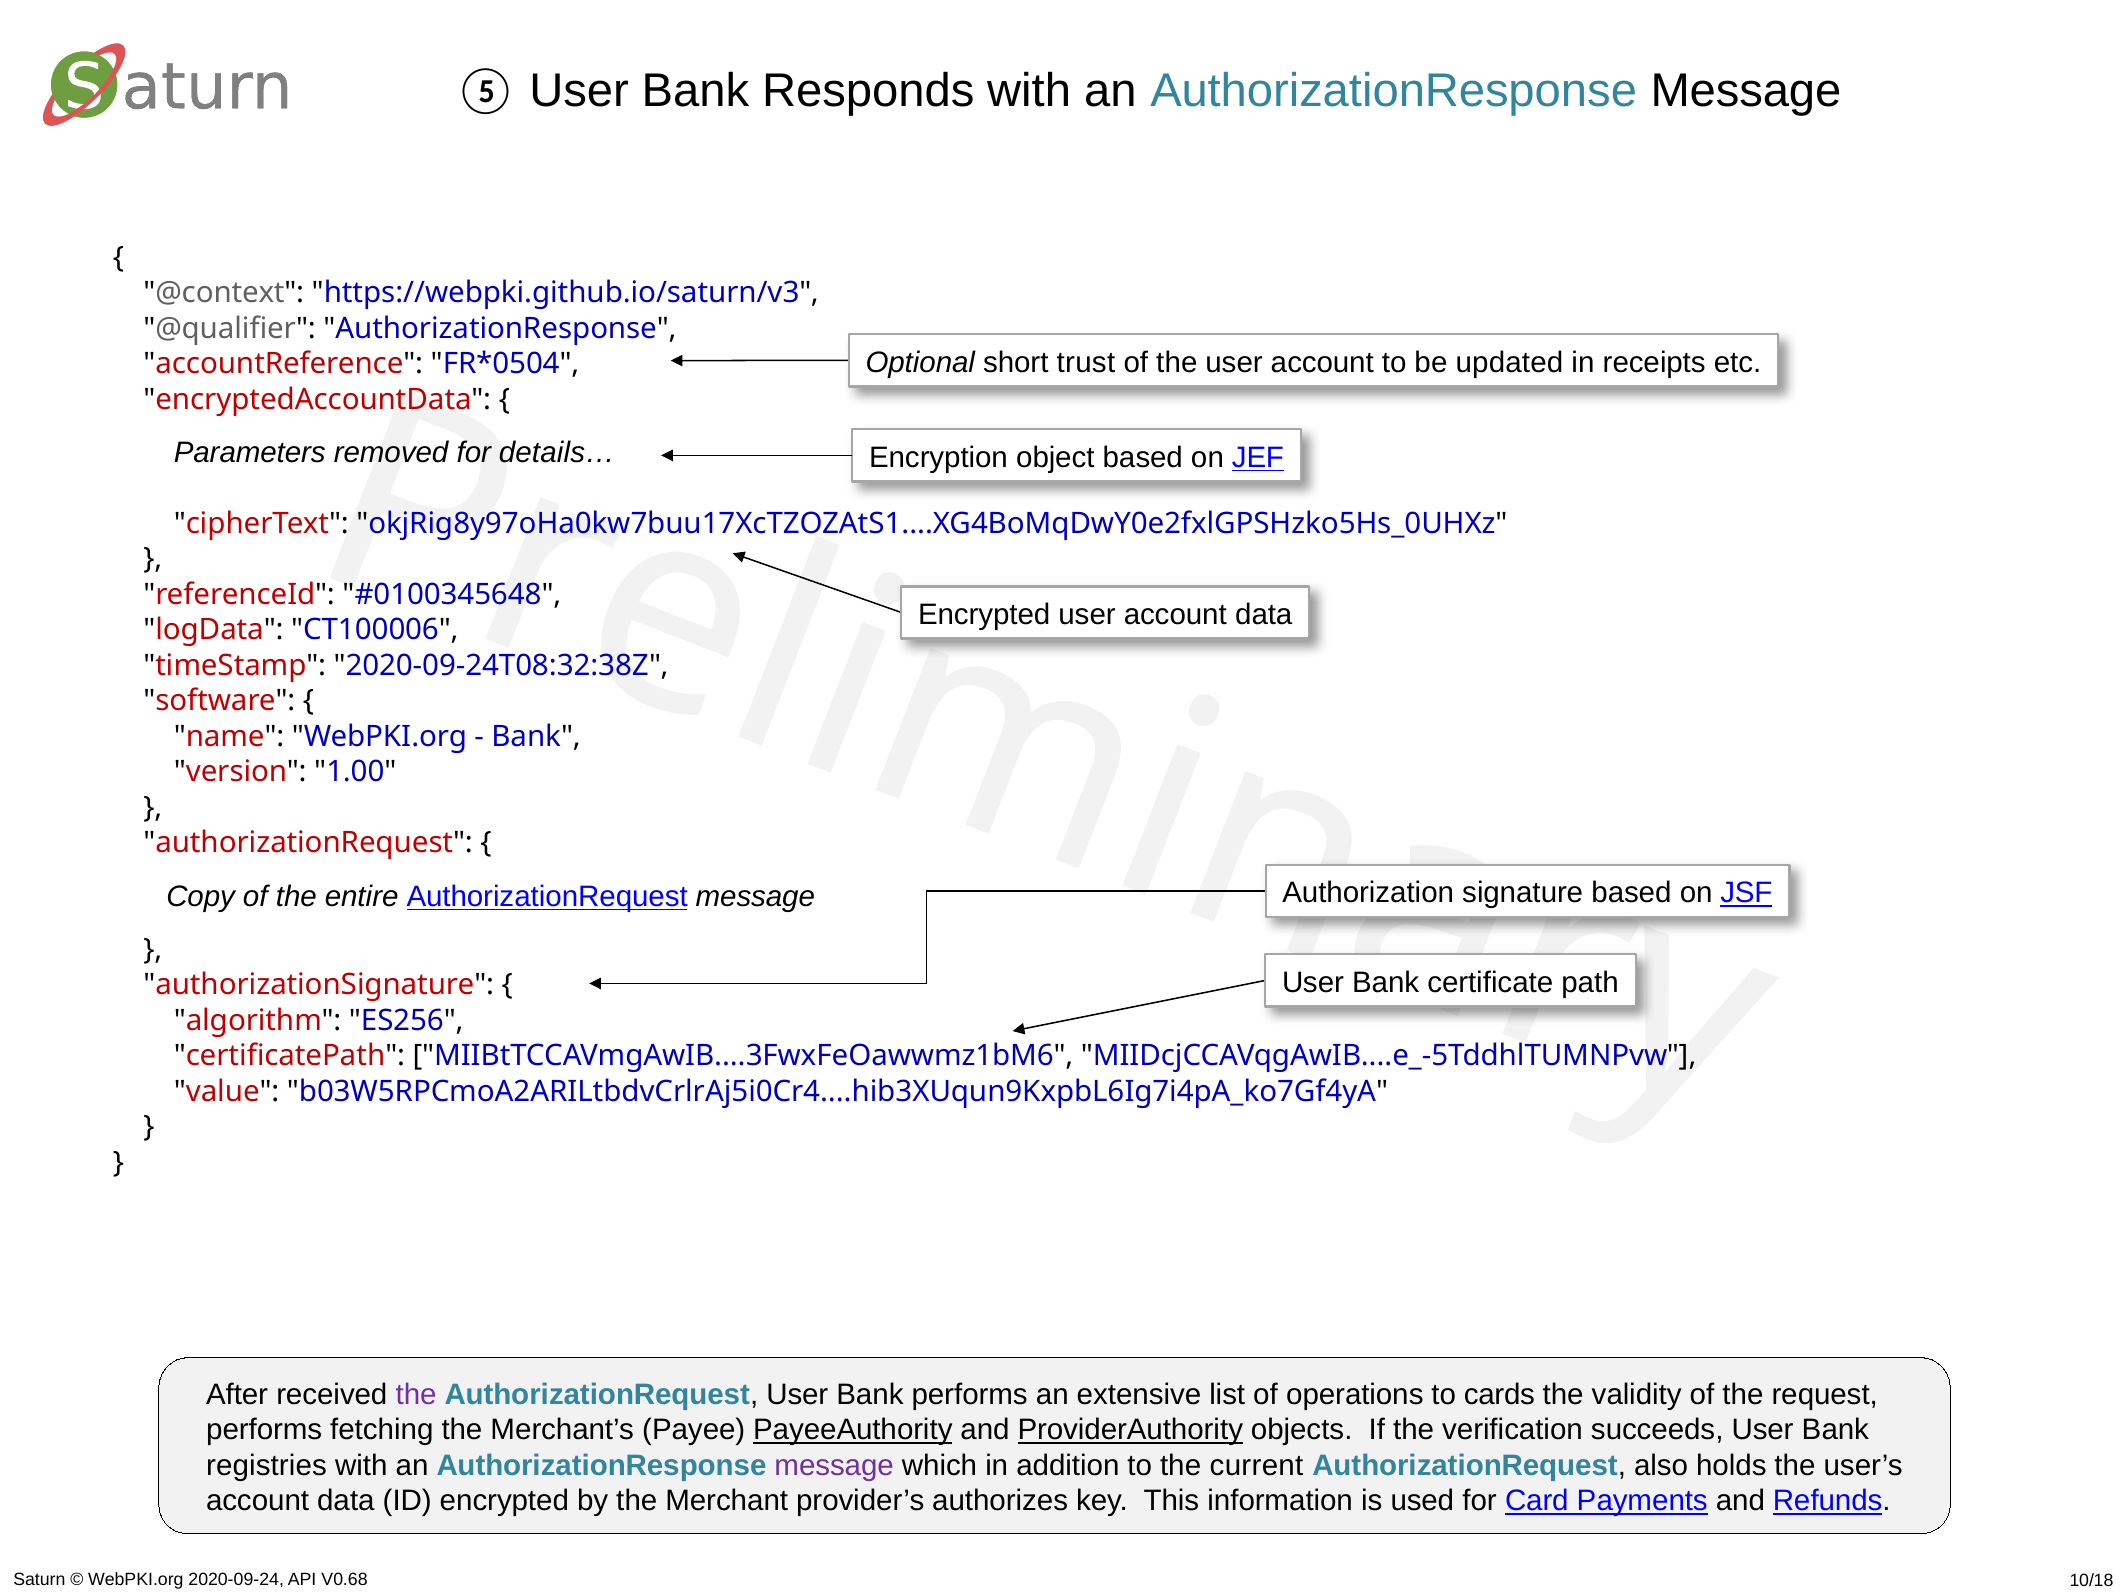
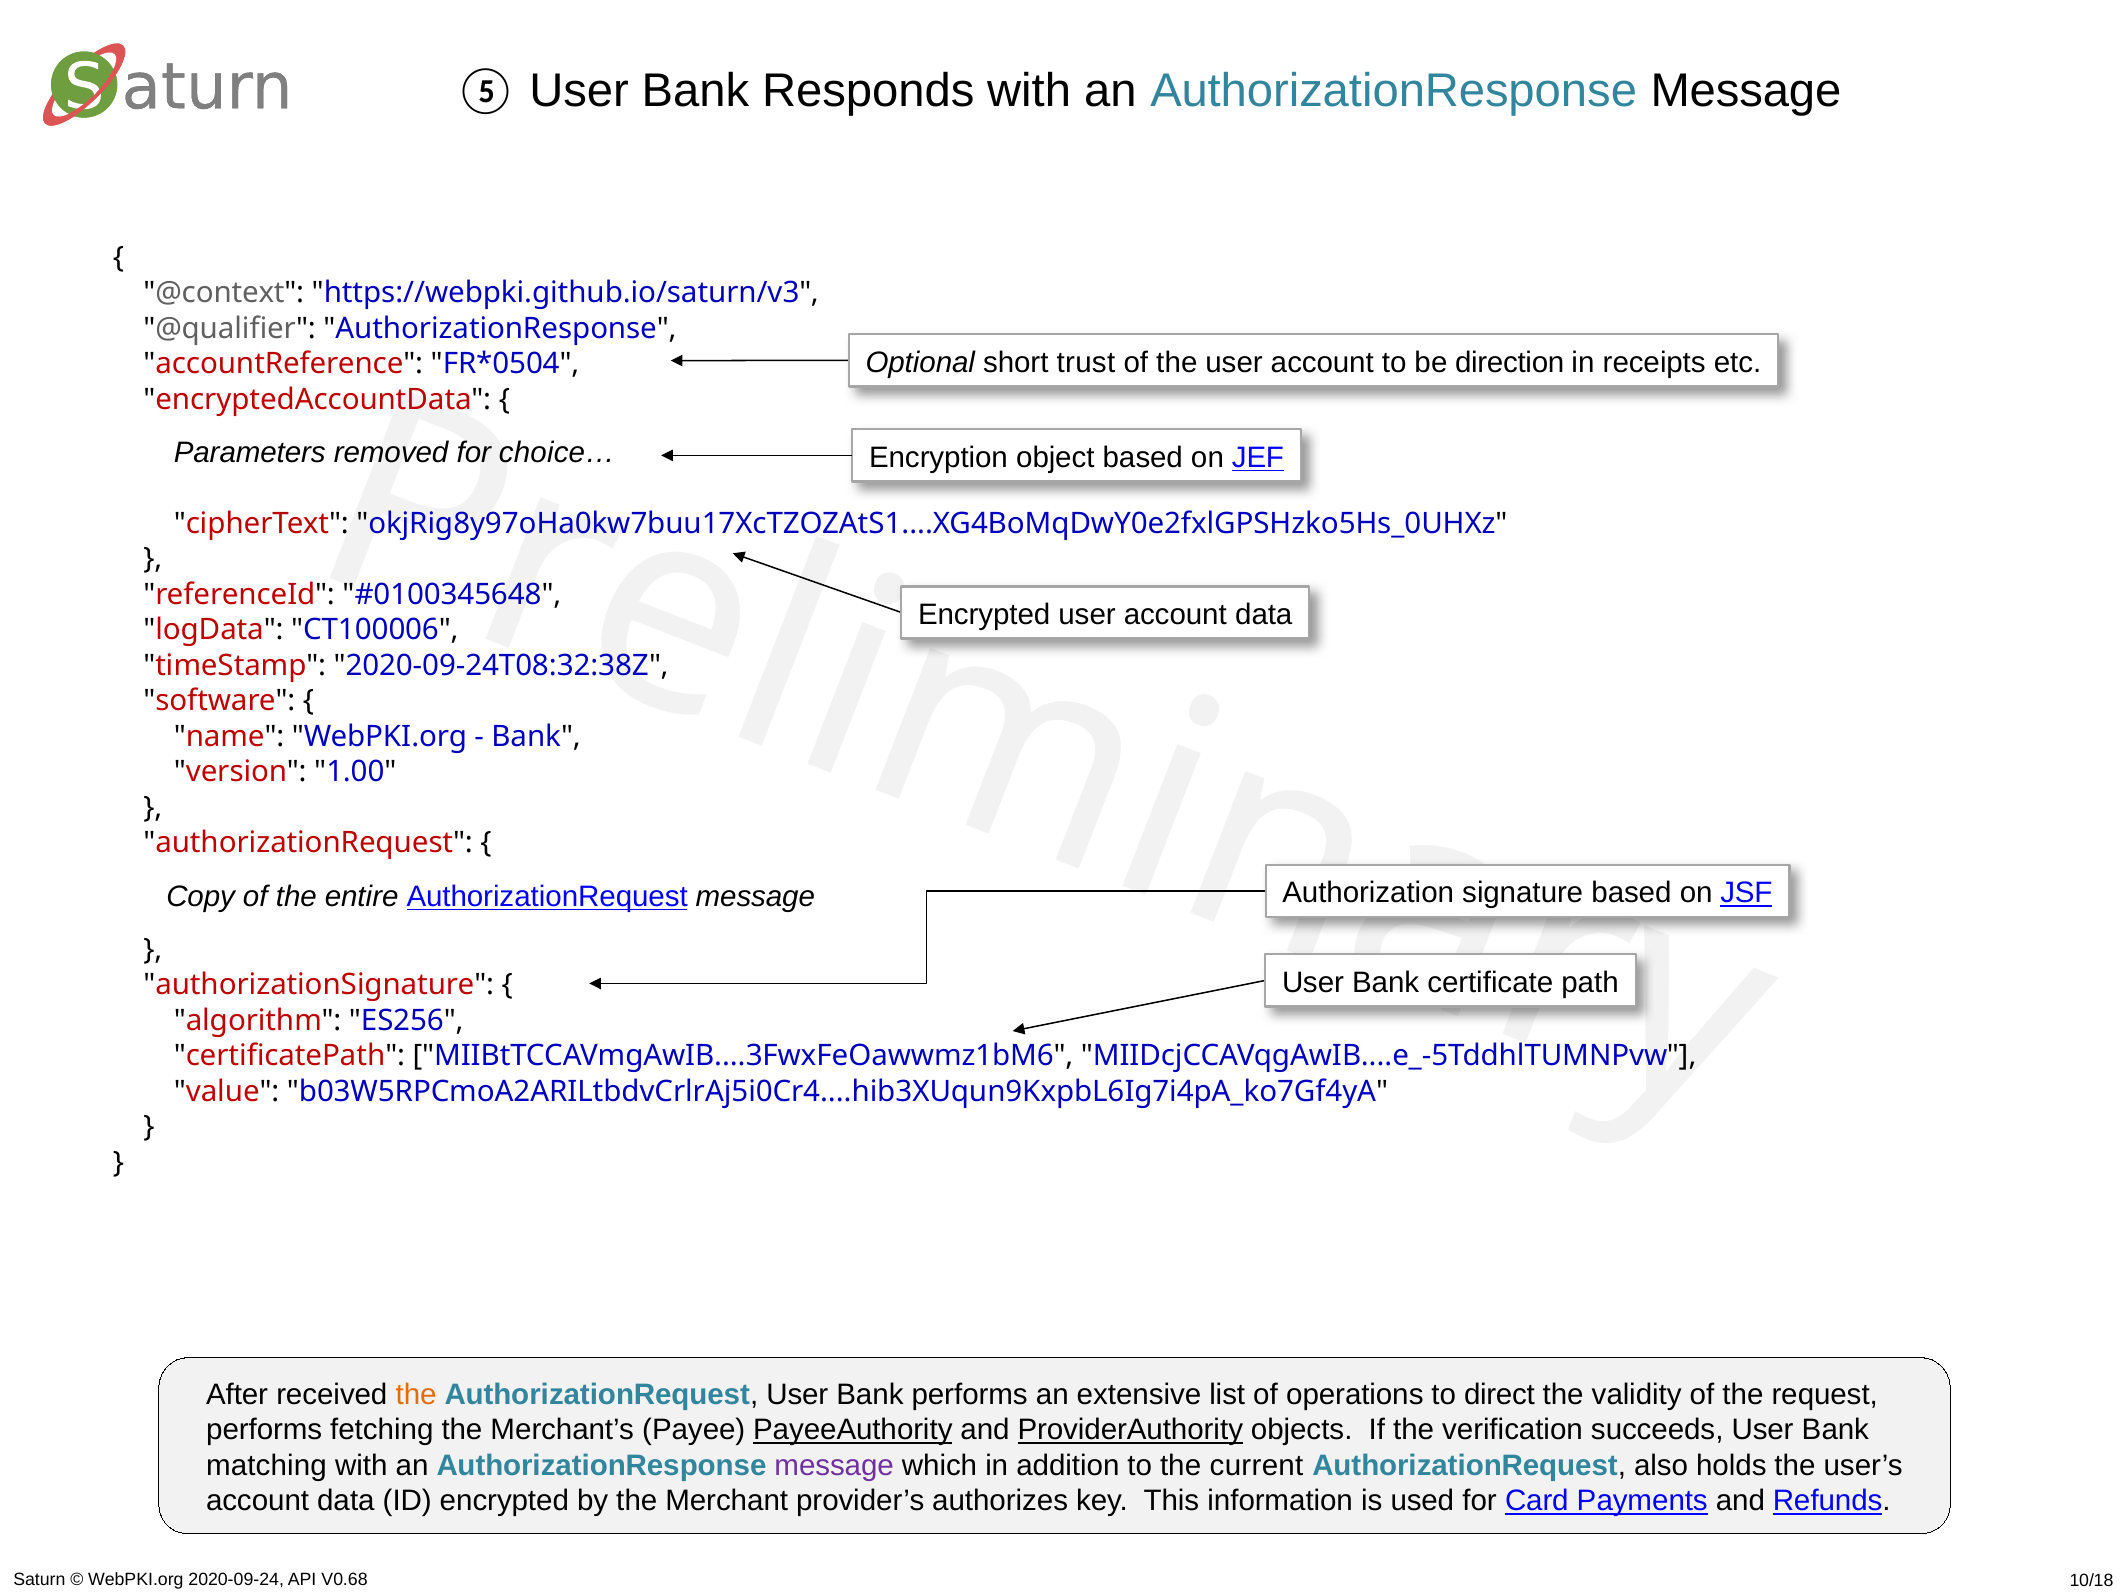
updated: updated -> direction
details…: details… -> choice…
the at (416, 1394) colour: purple -> orange
cards: cards -> direct
registries: registries -> matching
